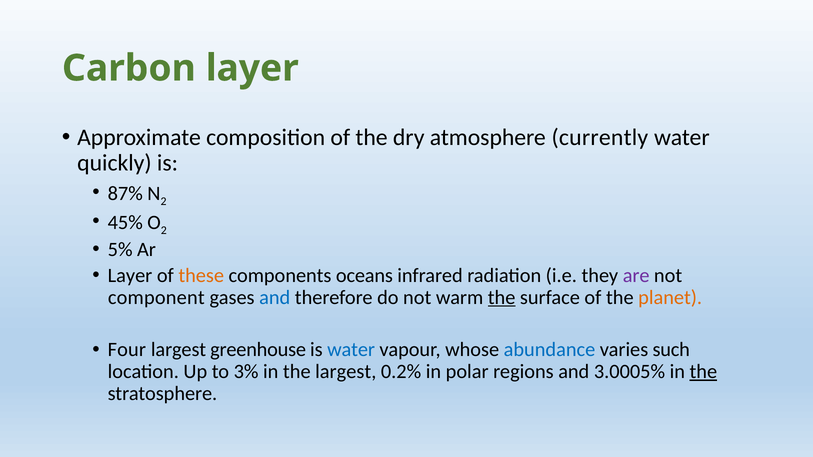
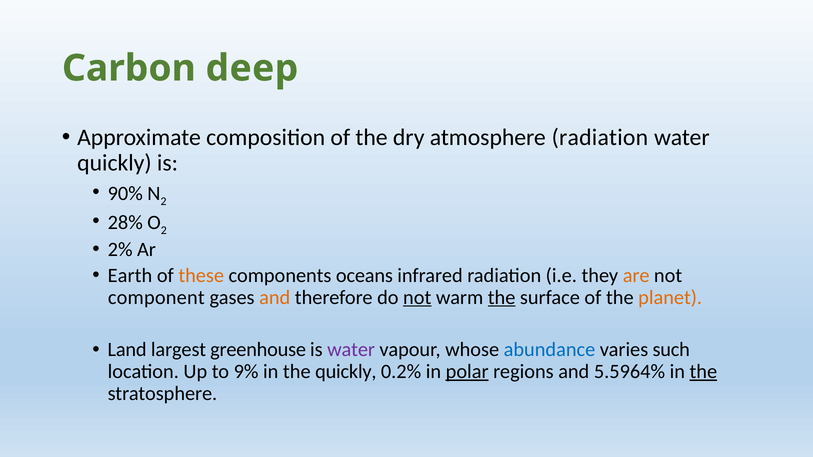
Carbon layer: layer -> deep
atmosphere currently: currently -> radiation
87%: 87% -> 90%
45%: 45% -> 28%
5%: 5% -> 2%
Layer at (130, 276): Layer -> Earth
are colour: purple -> orange
and at (275, 298) colour: blue -> orange
not at (417, 298) underline: none -> present
Four: Four -> Land
water at (351, 350) colour: blue -> purple
3%: 3% -> 9%
the largest: largest -> quickly
polar underline: none -> present
3.0005%: 3.0005% -> 5.5964%
